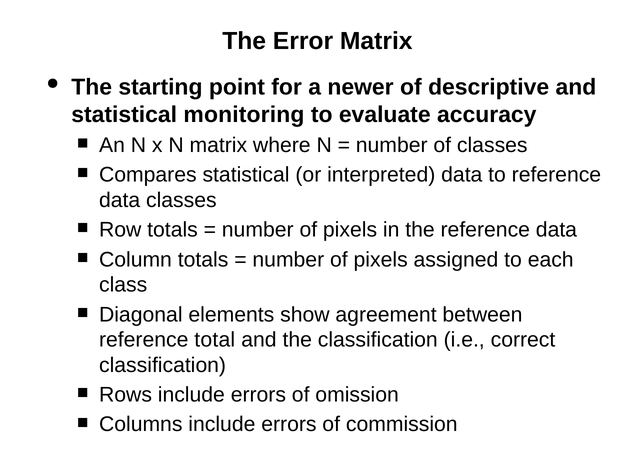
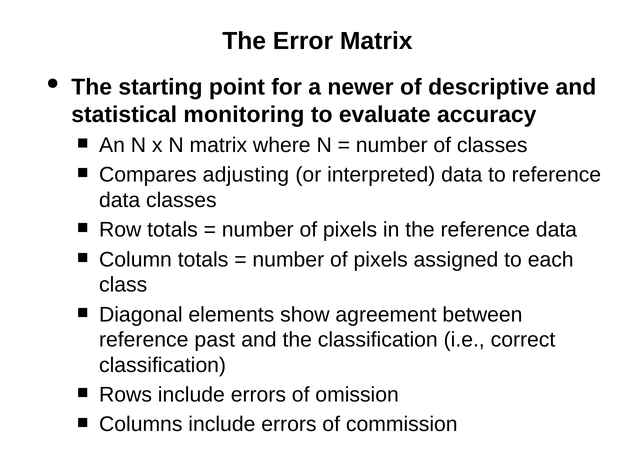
Compares statistical: statistical -> adjusting
total: total -> past
